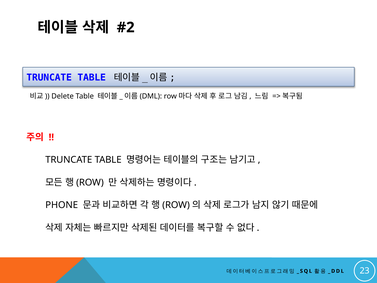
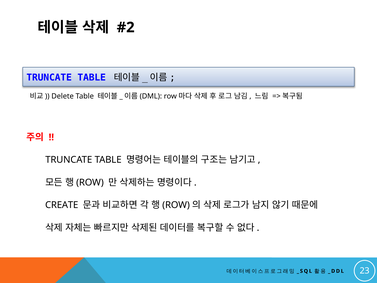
PHONE: PHONE -> CREATE
